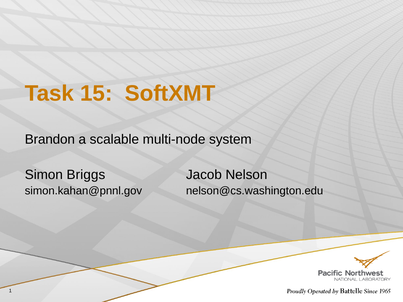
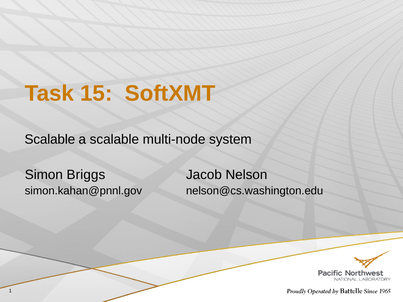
Brandon at (50, 140): Brandon -> Scalable
